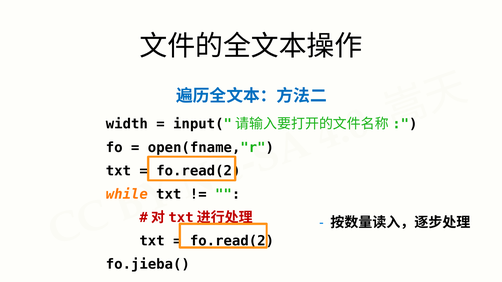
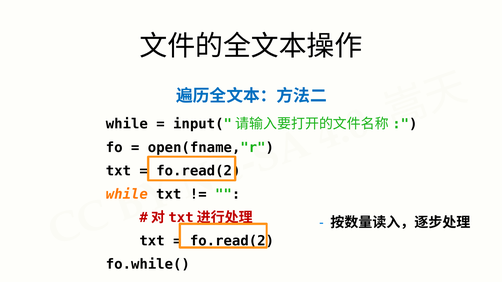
width at (127, 124): width -> while
fo.jieba(: fo.jieba( -> fo.while(
